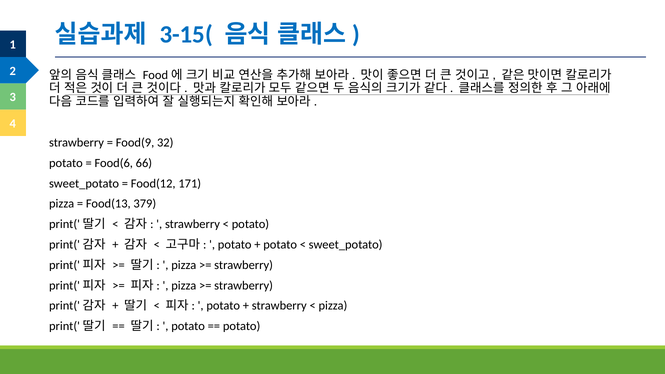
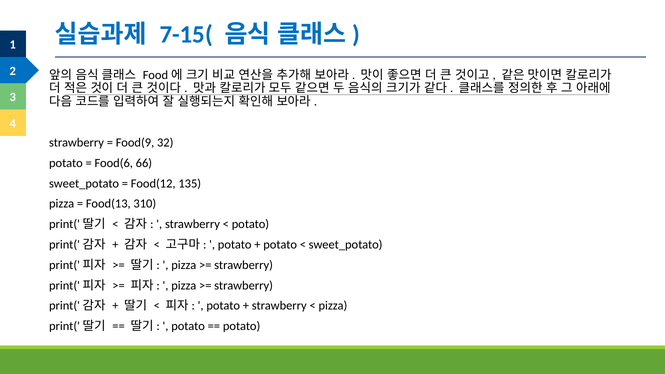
3-15(: 3-15( -> 7-15(
171: 171 -> 135
379: 379 -> 310
